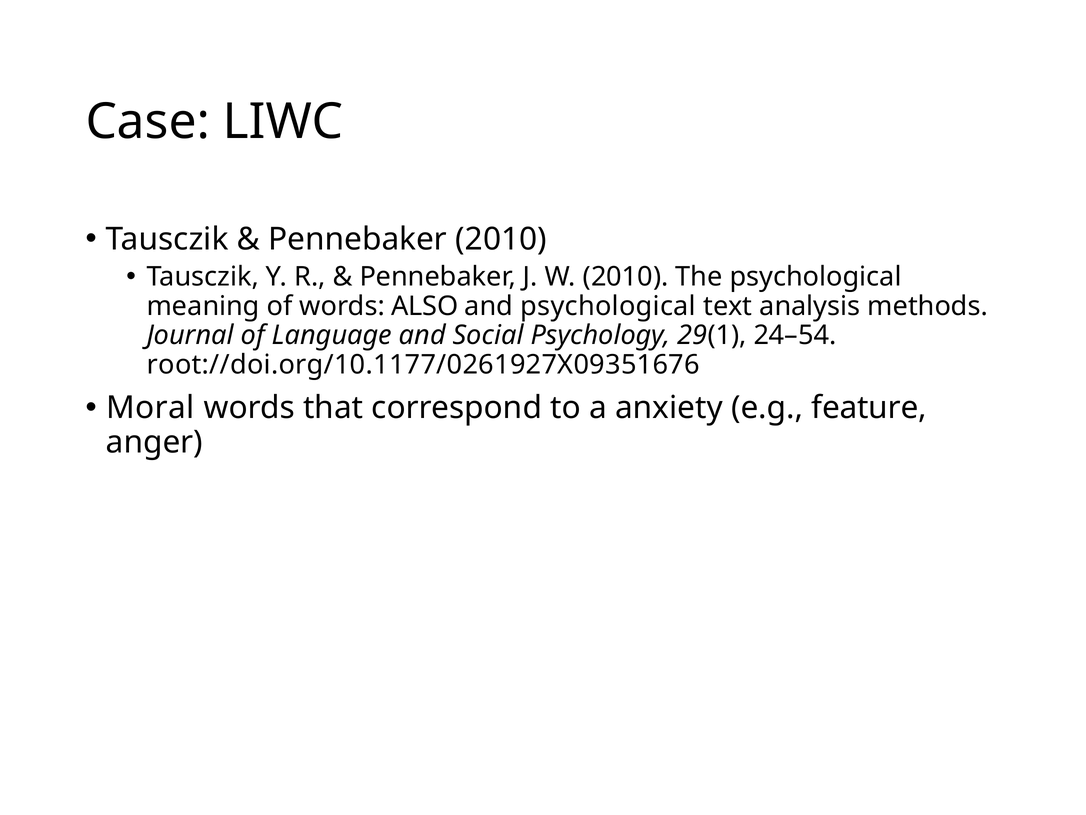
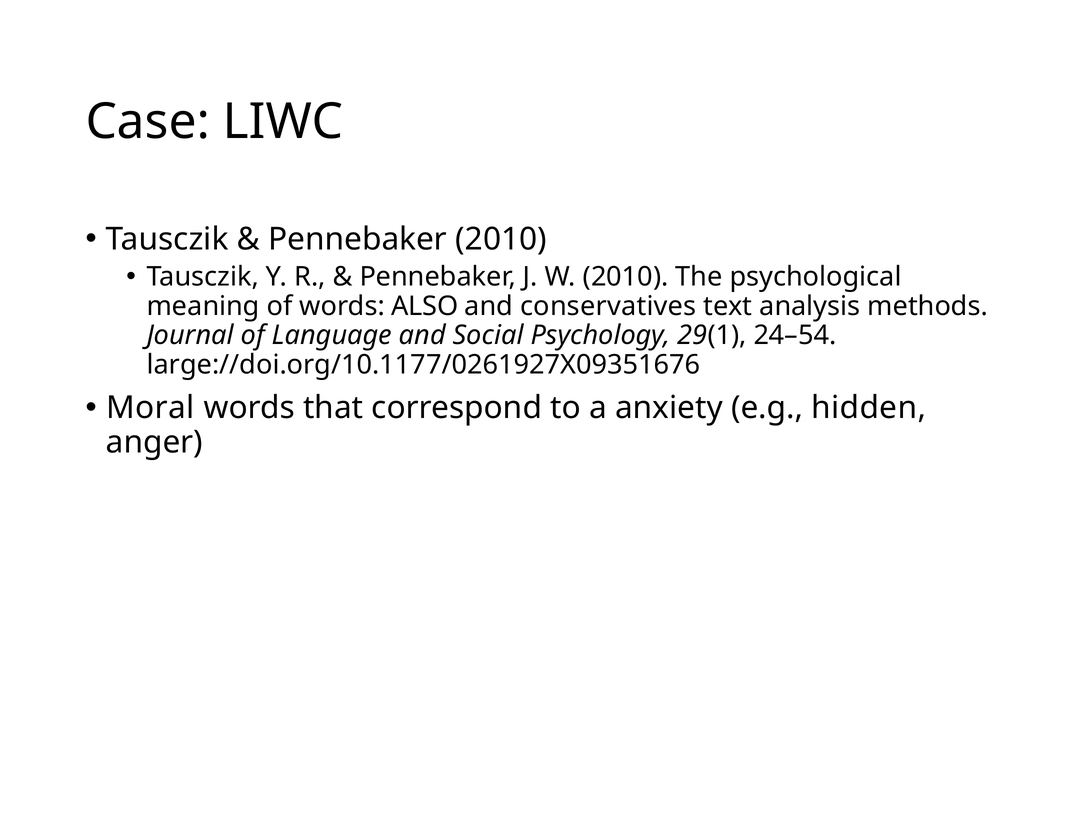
and psychological: psychological -> conservatives
root://doi.org/10.1177/0261927X09351676: root://doi.org/10.1177/0261927X09351676 -> large://doi.org/10.1177/0261927X09351676
feature: feature -> hidden
